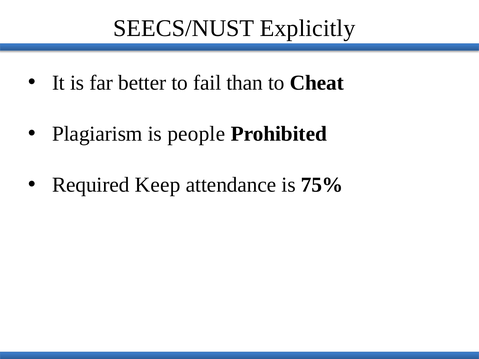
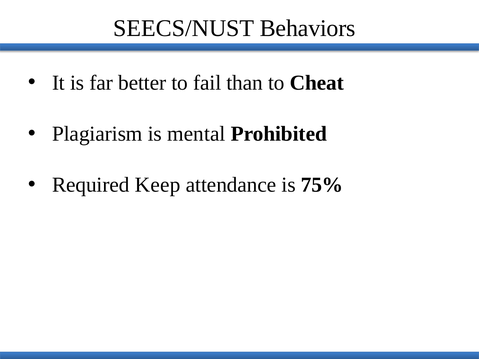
Explicitly: Explicitly -> Behaviors
people: people -> mental
